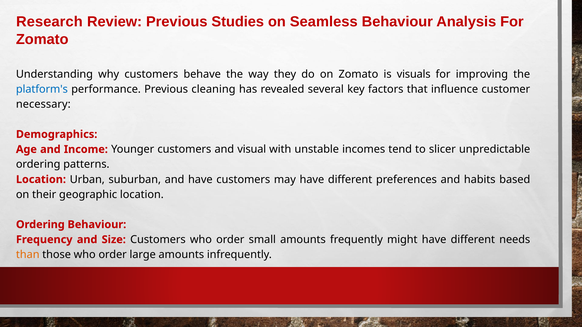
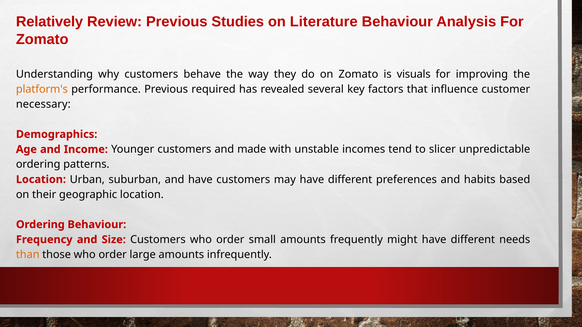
Research: Research -> Relatively
Seamless: Seamless -> Literature
platform's colour: blue -> orange
cleaning: cleaning -> required
visual: visual -> made
